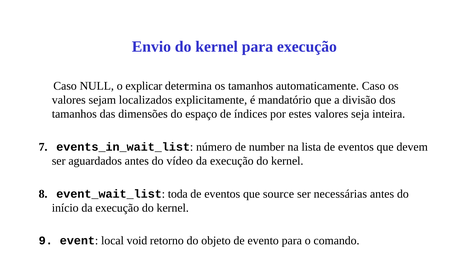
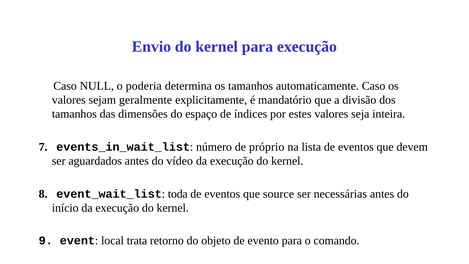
explicar: explicar -> poderia
localizados: localizados -> geralmente
number: number -> próprio
void: void -> trata
